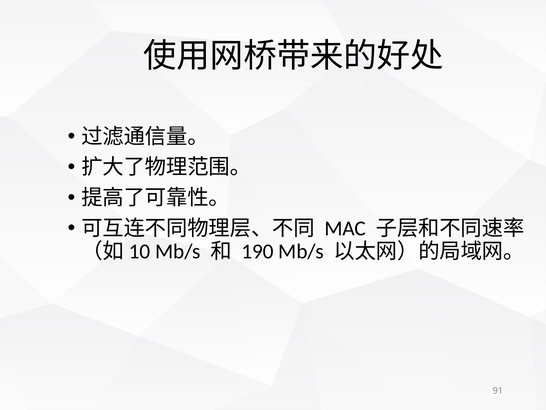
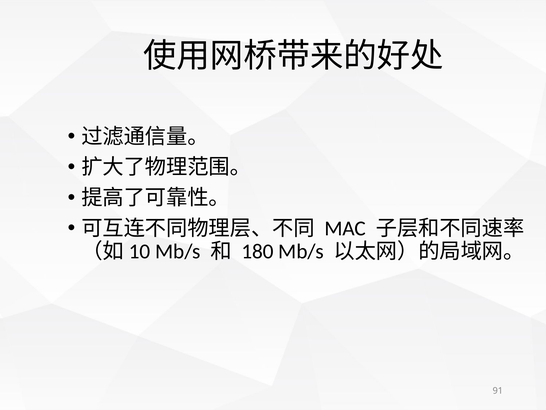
190: 190 -> 180
